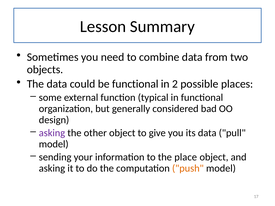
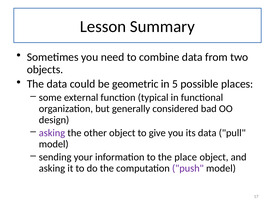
be functional: functional -> geometric
2: 2 -> 5
push colour: orange -> purple
